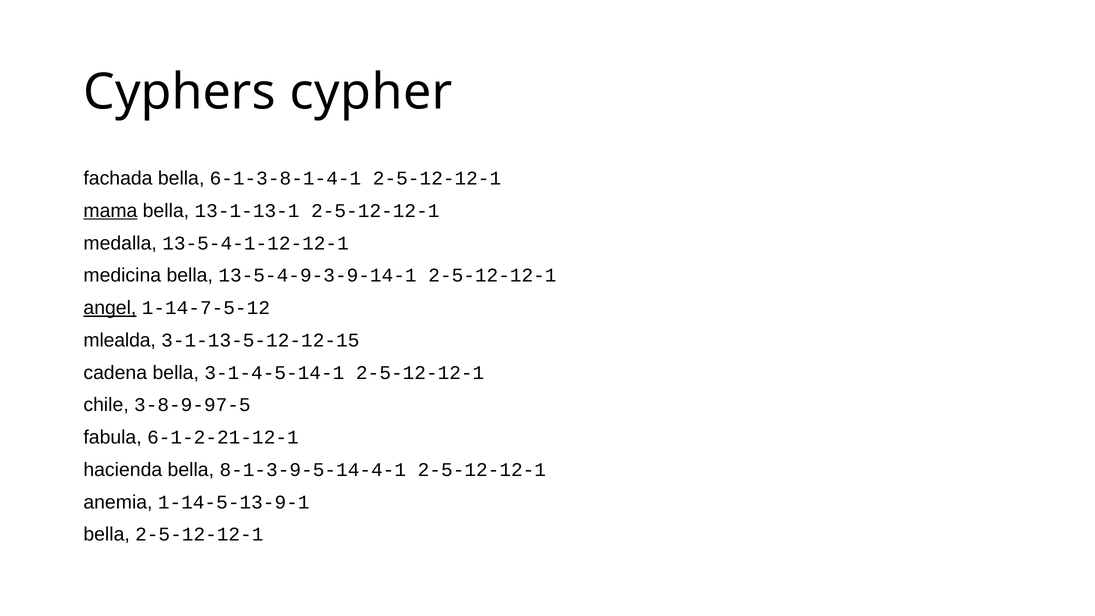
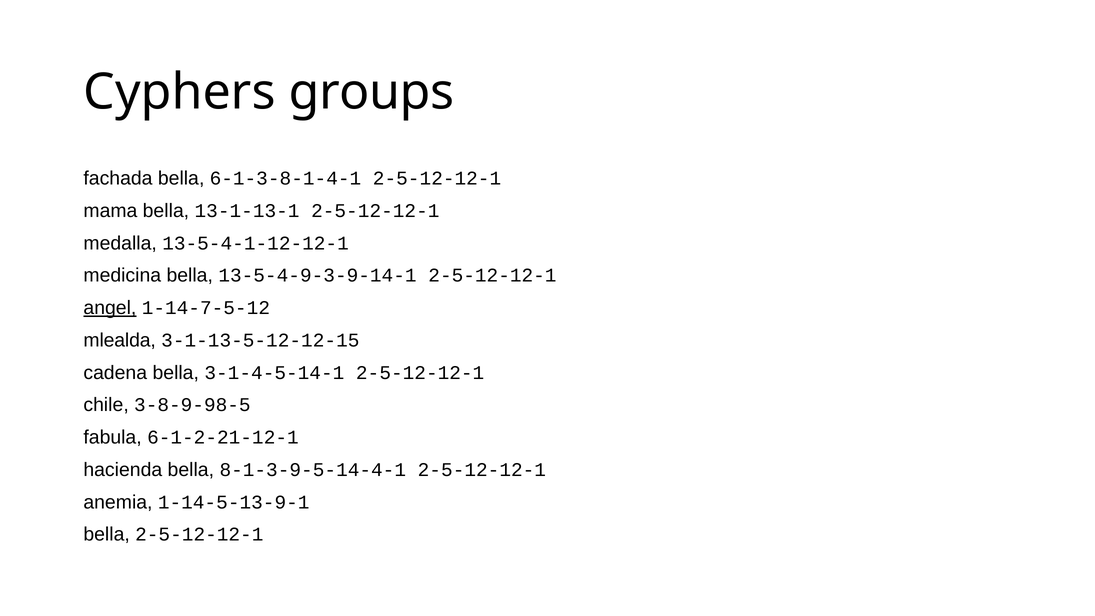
cypher: cypher -> groups
mama underline: present -> none
3-8-9-97-5: 3-8-9-97-5 -> 3-8-9-98-5
